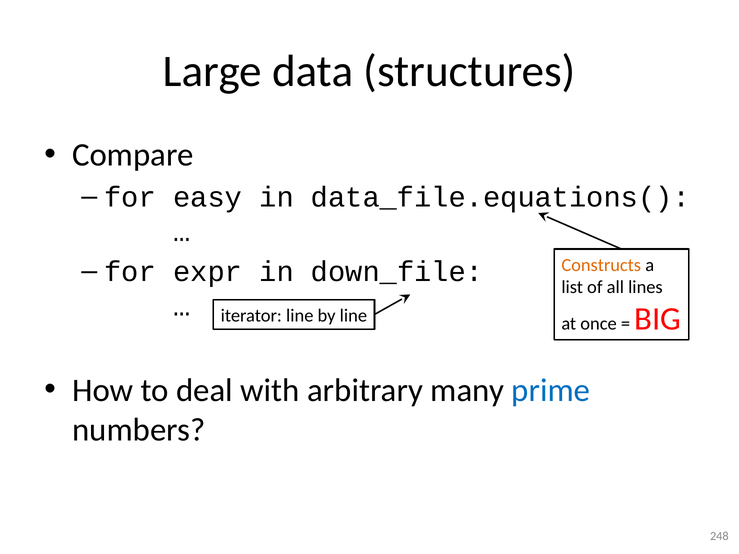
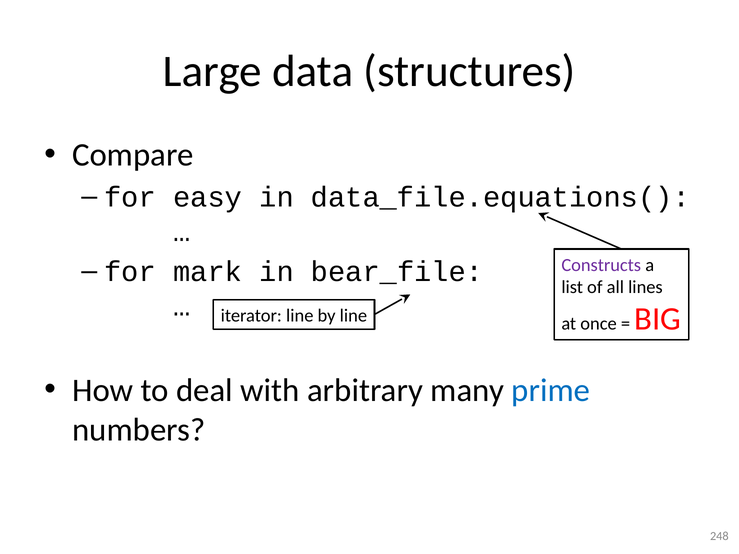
expr: expr -> mark
down_file: down_file -> bear_file
Constructs colour: orange -> purple
